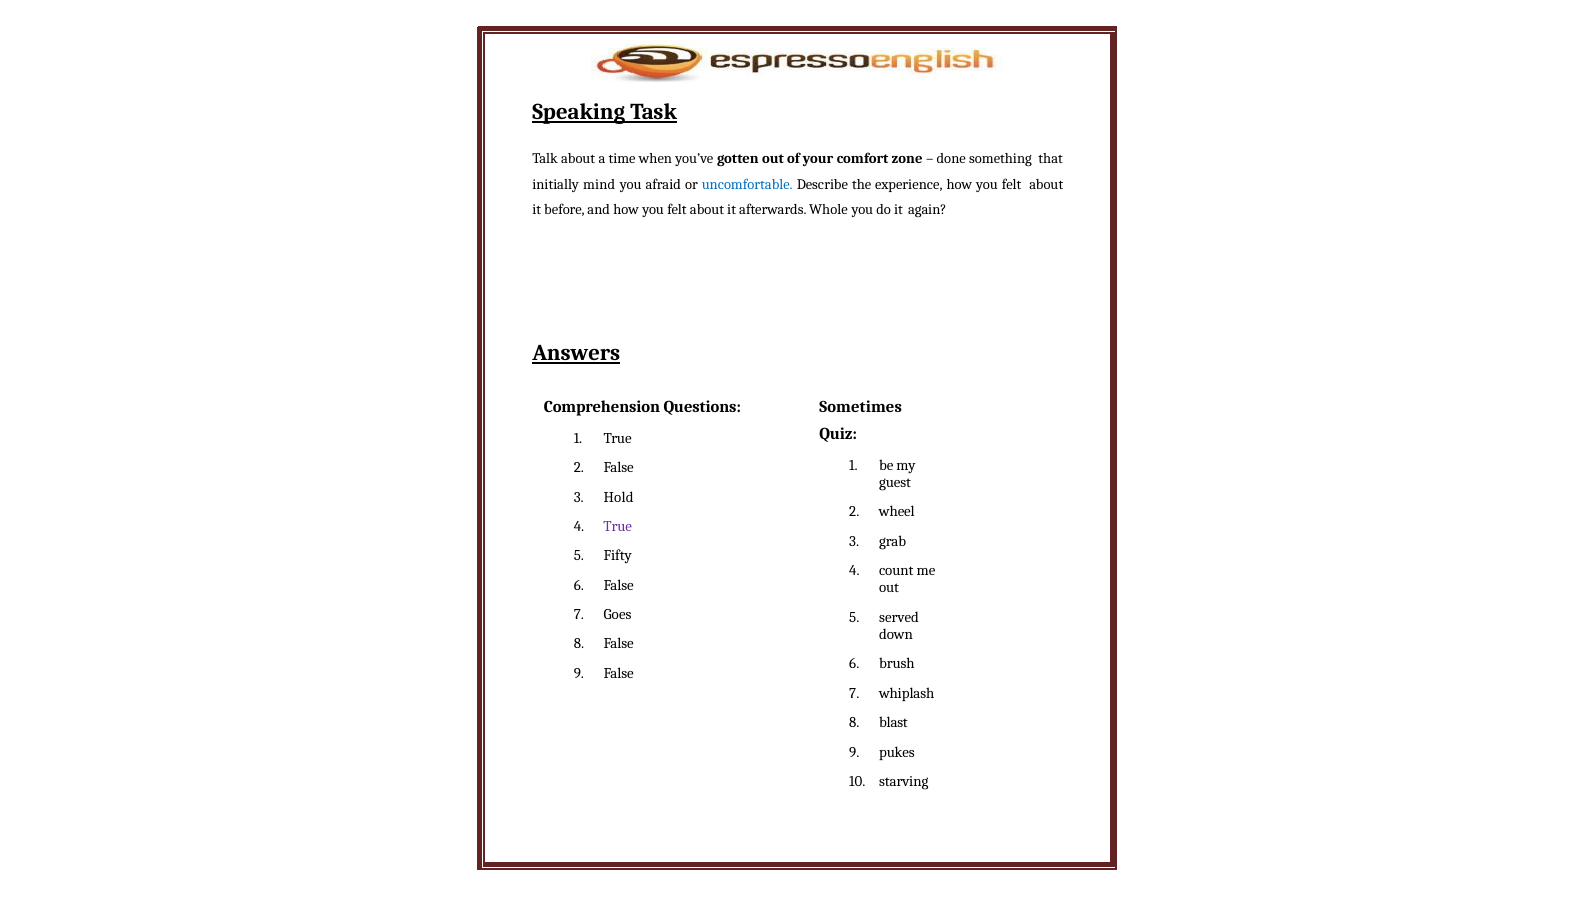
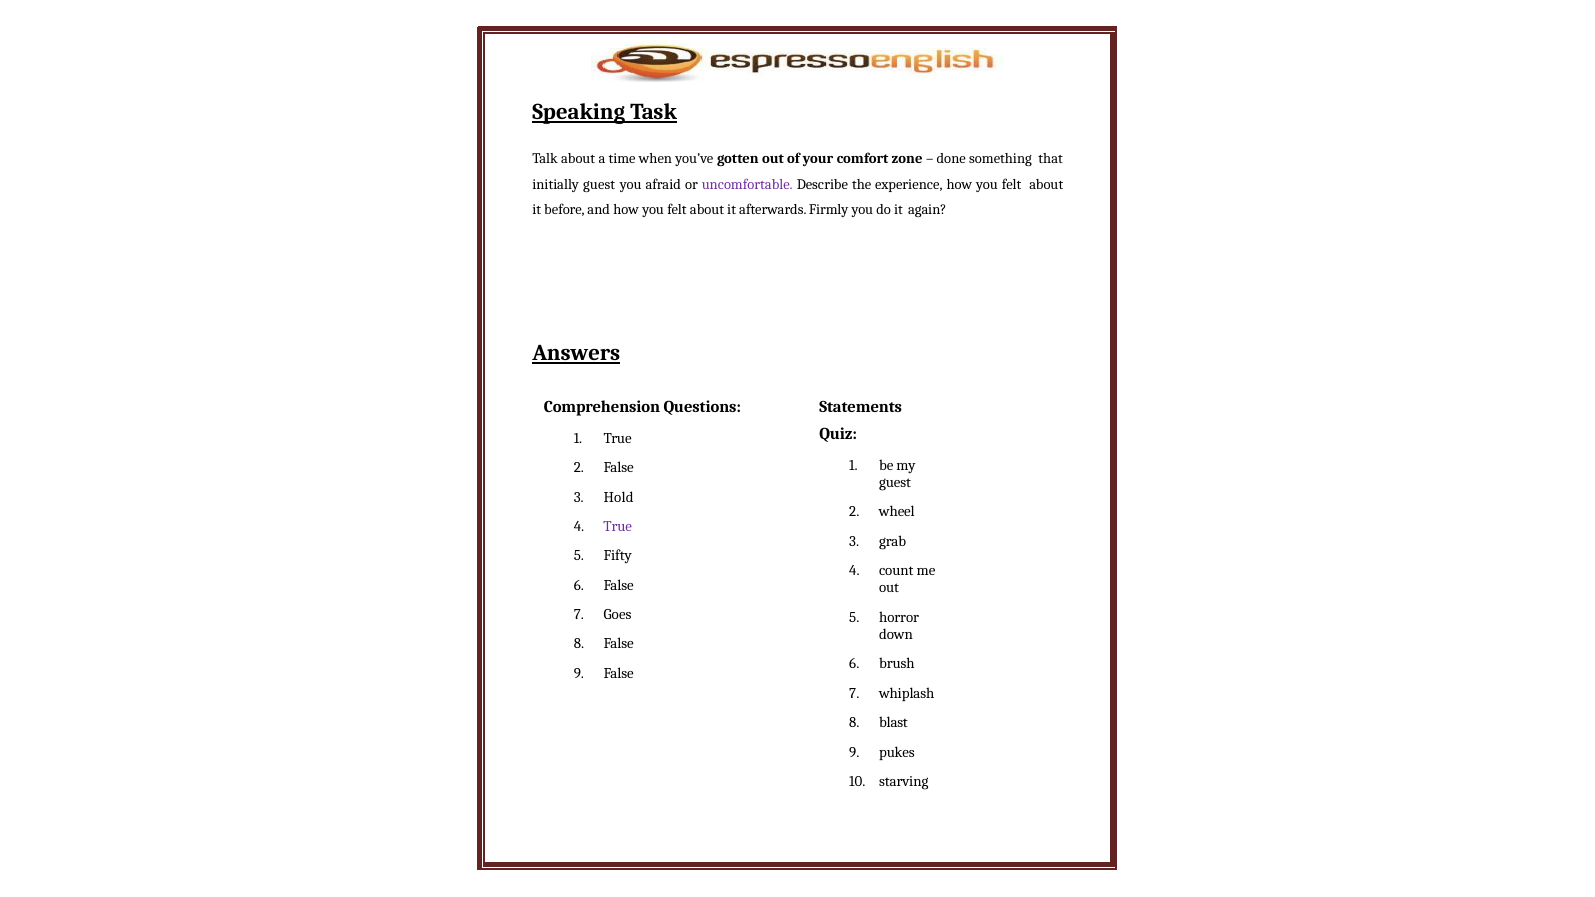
initially mind: mind -> guest
uncomfortable colour: blue -> purple
Whole: Whole -> Firmly
Sometimes: Sometimes -> Statements
served: served -> horror
